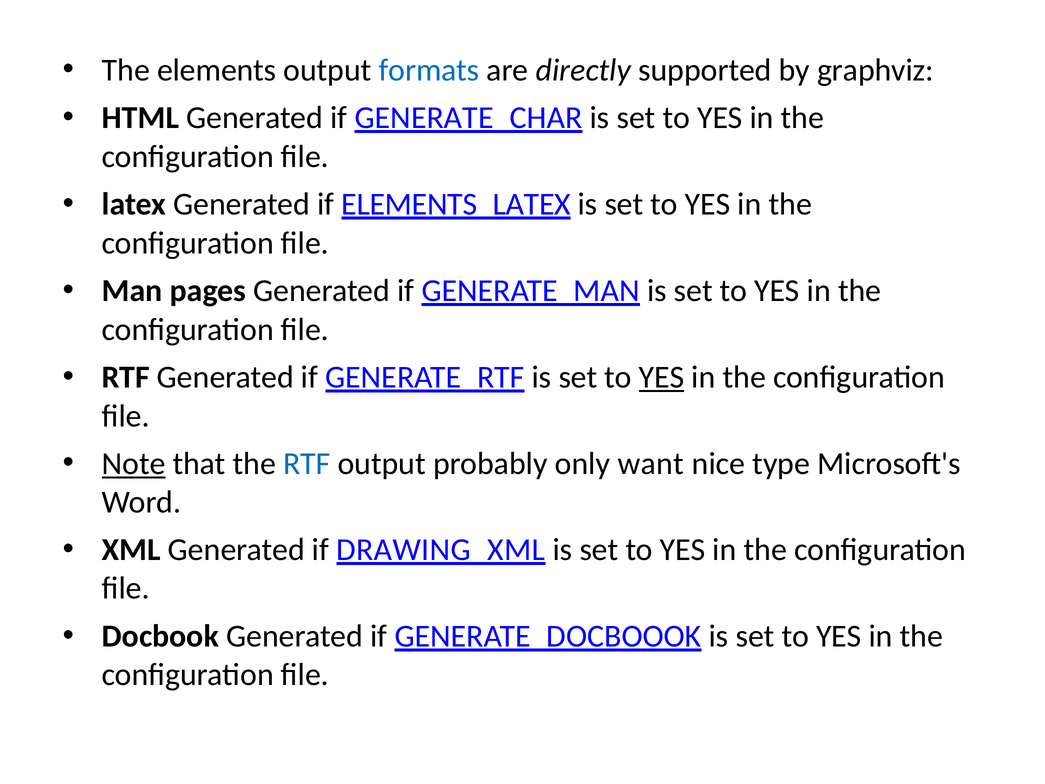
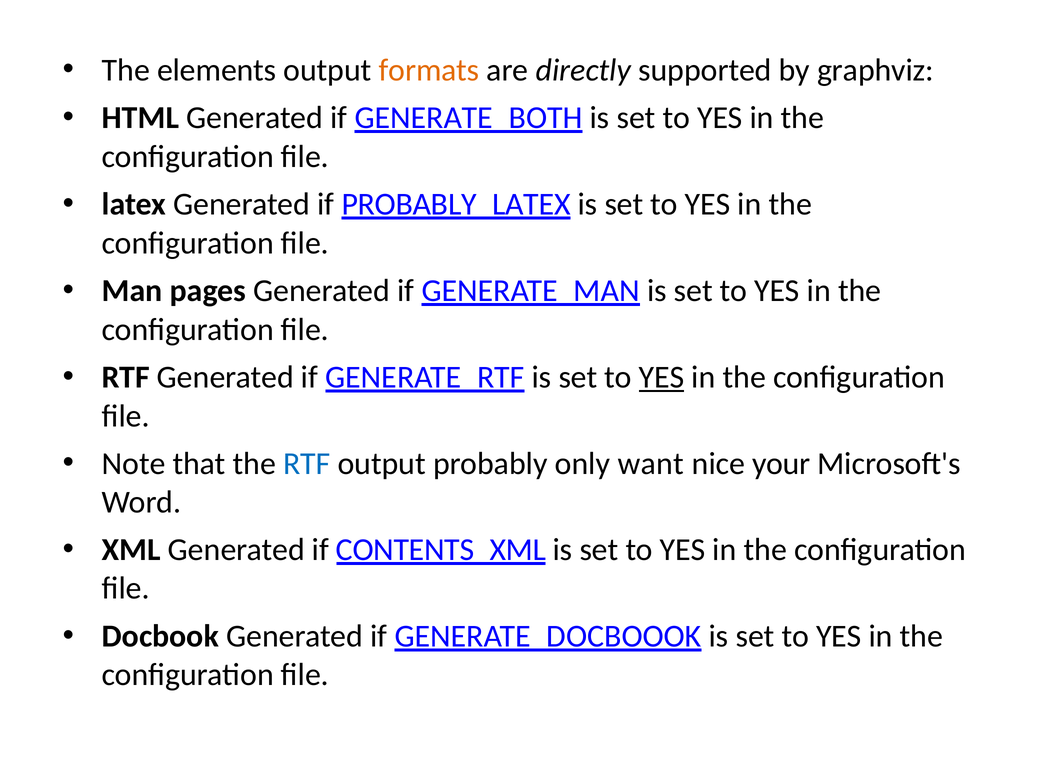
formats colour: blue -> orange
GENERATE_CHAR: GENERATE_CHAR -> GENERATE_BOTH
ELEMENTS_LATEX: ELEMENTS_LATEX -> PROBABLY_LATEX
Note underline: present -> none
type: type -> your
DRAWING_XML: DRAWING_XML -> CONTENTS_XML
